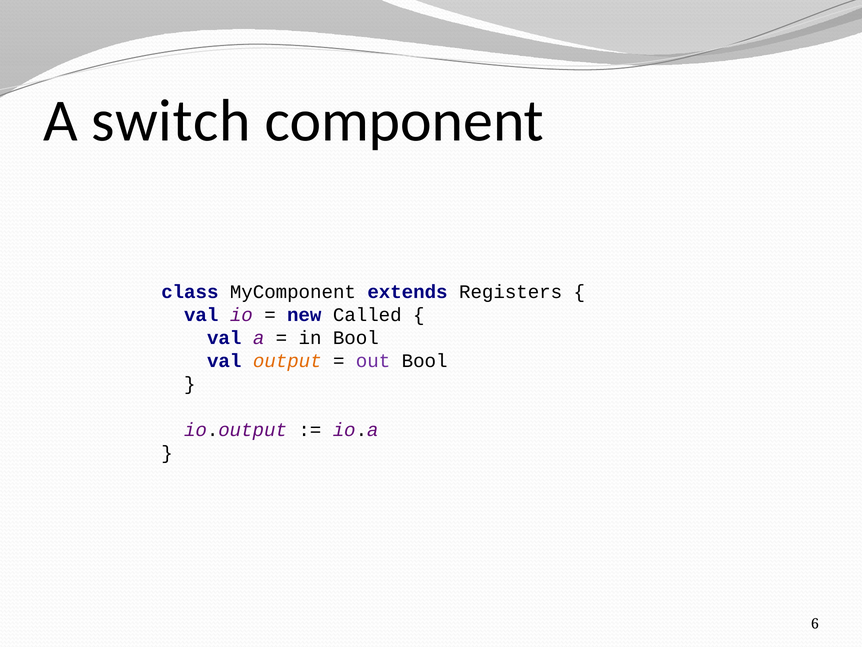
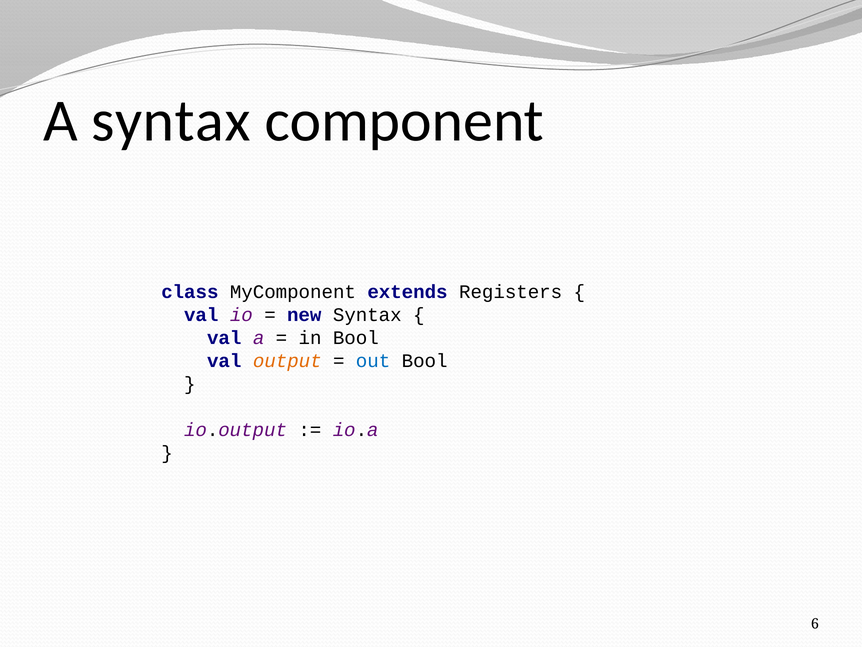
A switch: switch -> syntax
new Called: Called -> Syntax
out colour: purple -> blue
